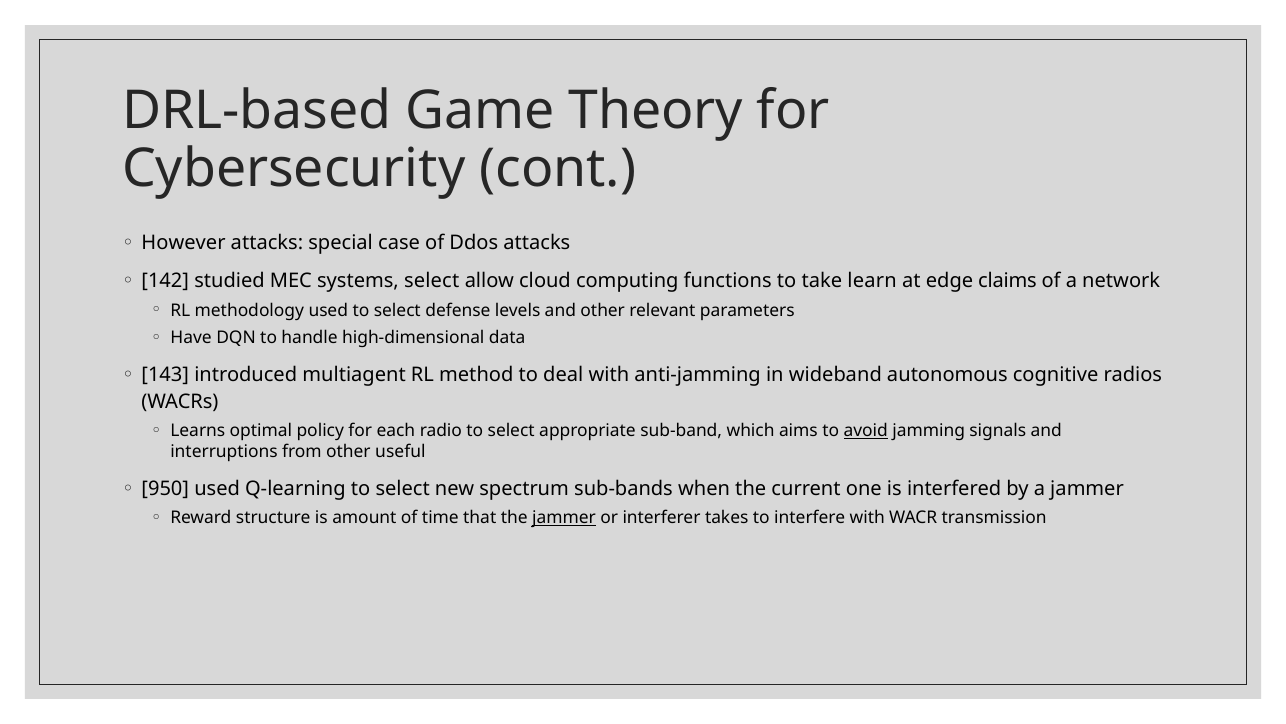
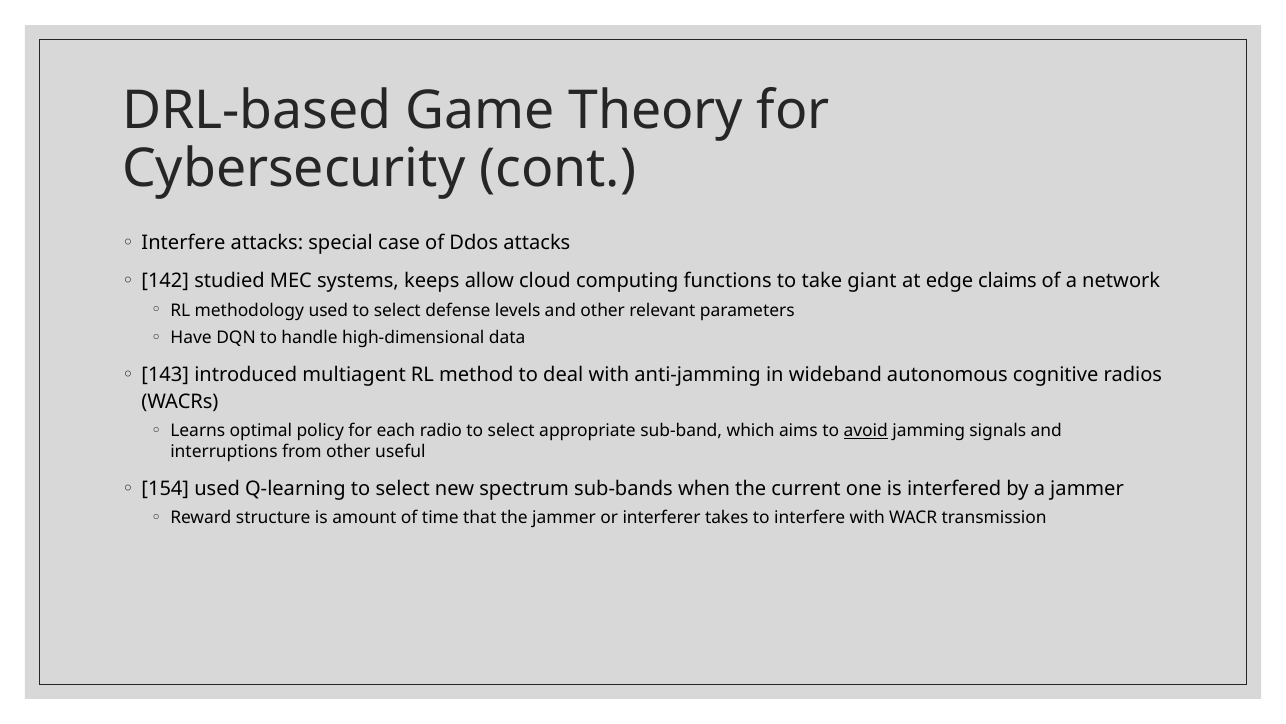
However at (183, 243): However -> Interfere
systems select: select -> keeps
learn: learn -> giant
950: 950 -> 154
jammer at (564, 518) underline: present -> none
